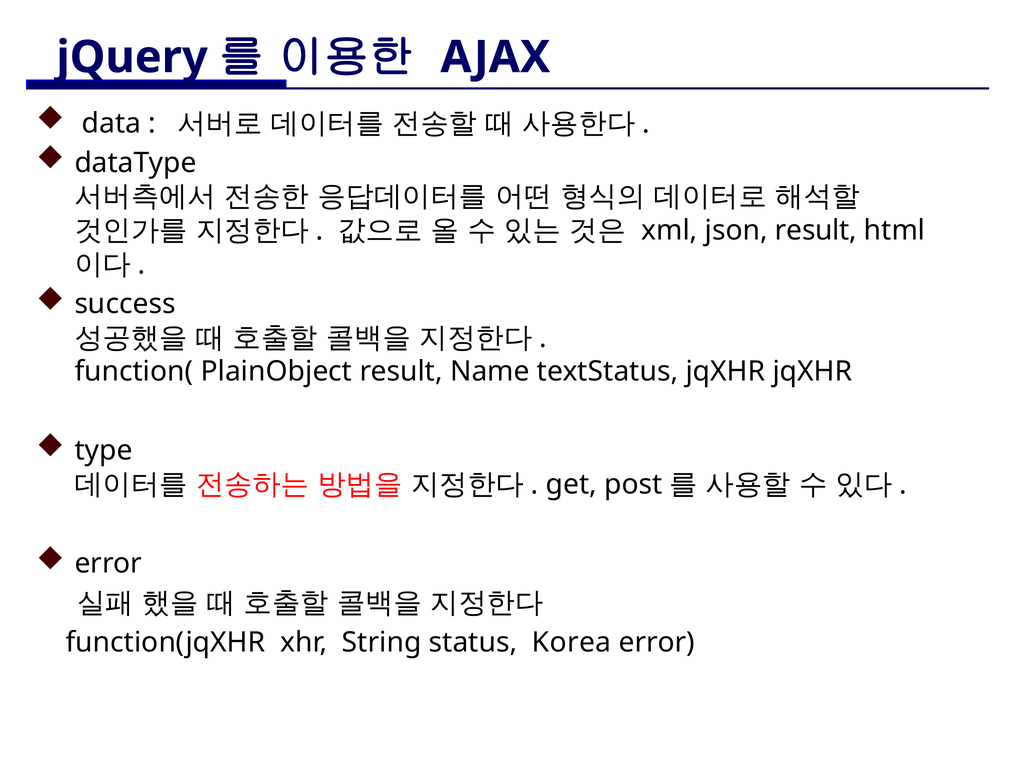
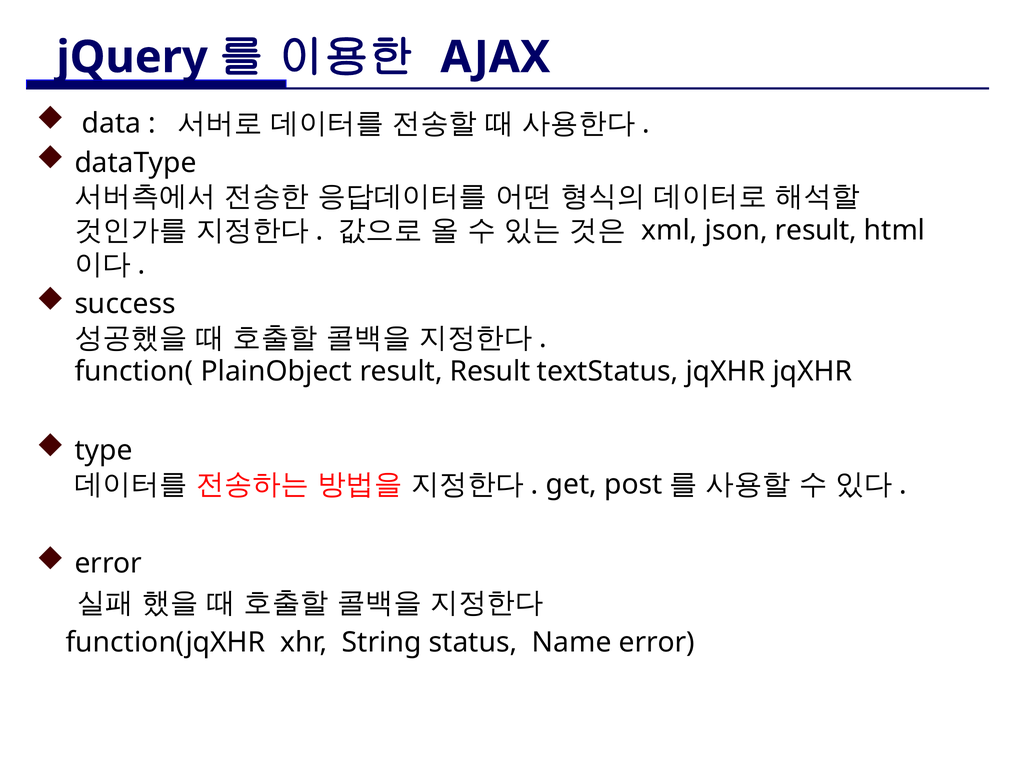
result Name: Name -> Result
Korea: Korea -> Name
